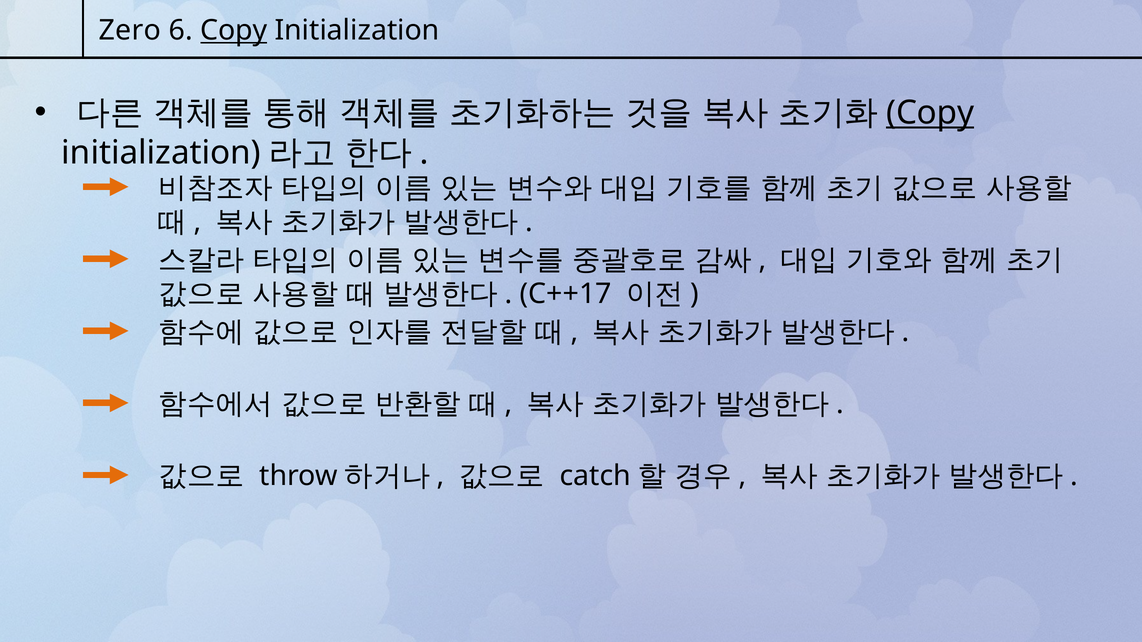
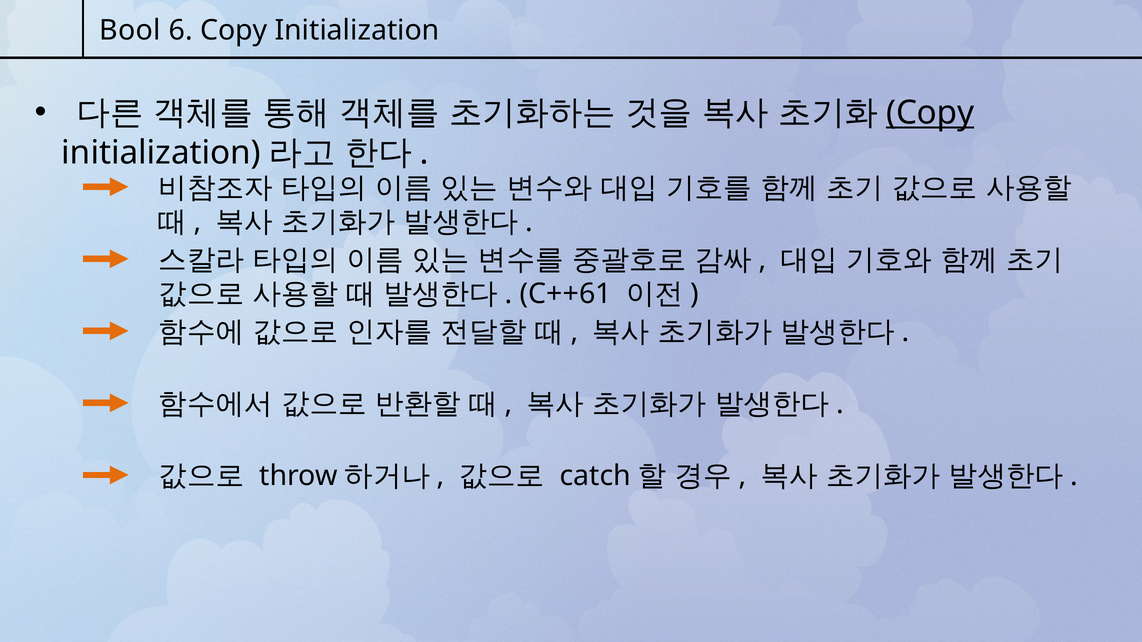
Zero: Zero -> Bool
Copy at (234, 31) underline: present -> none
C++17: C++17 -> C++61
